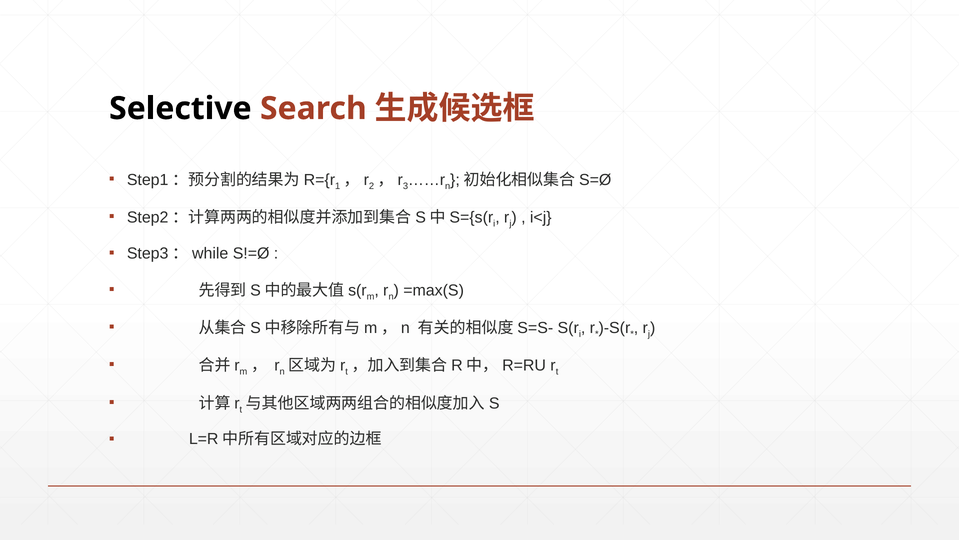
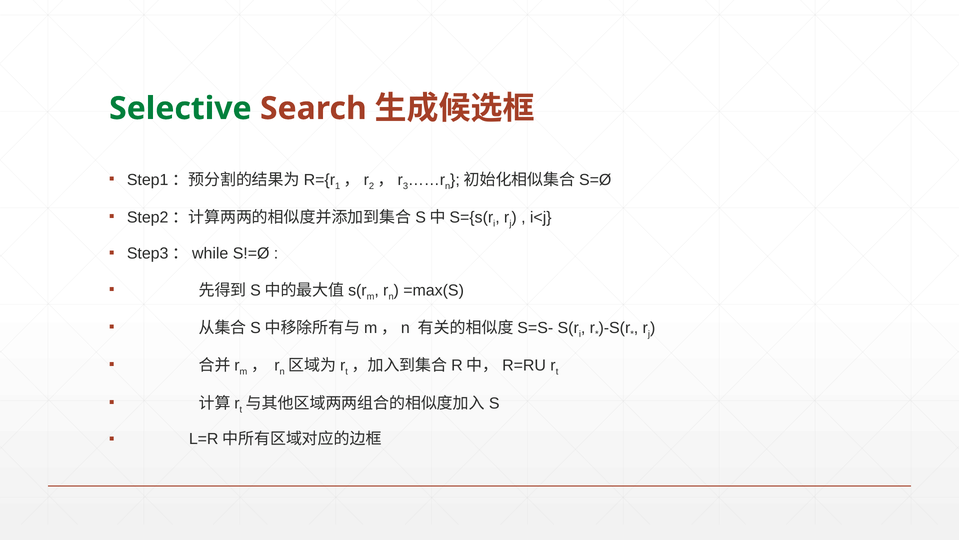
Selective colour: black -> green
